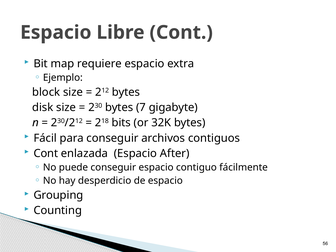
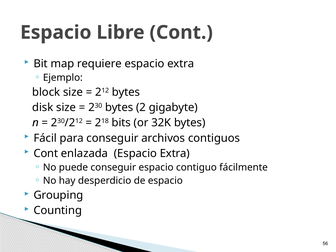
7: 7 -> 2
enlazada Espacio After: After -> Extra
